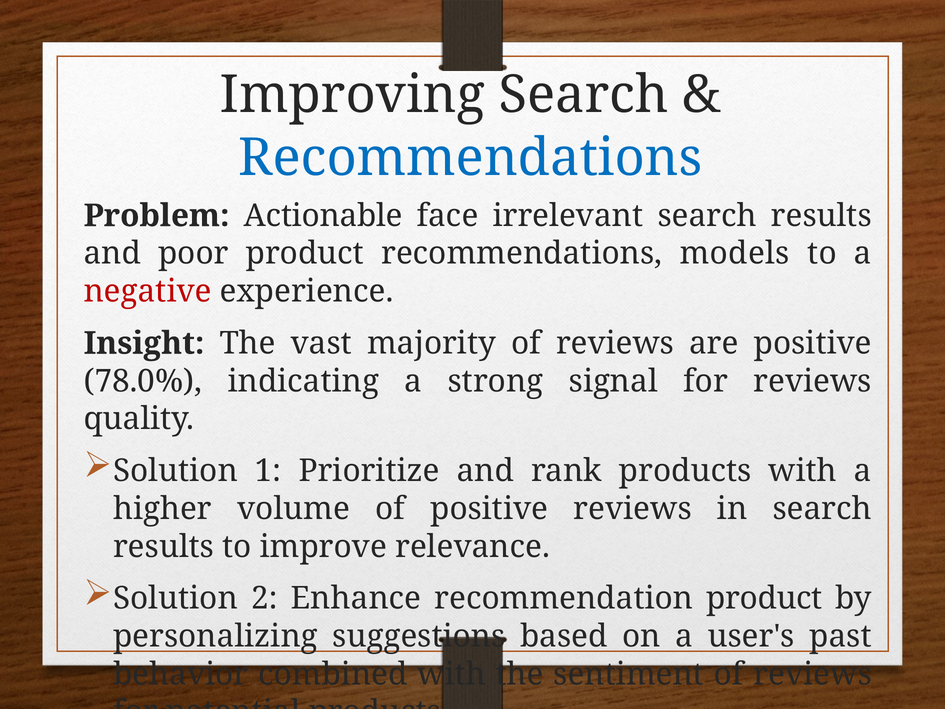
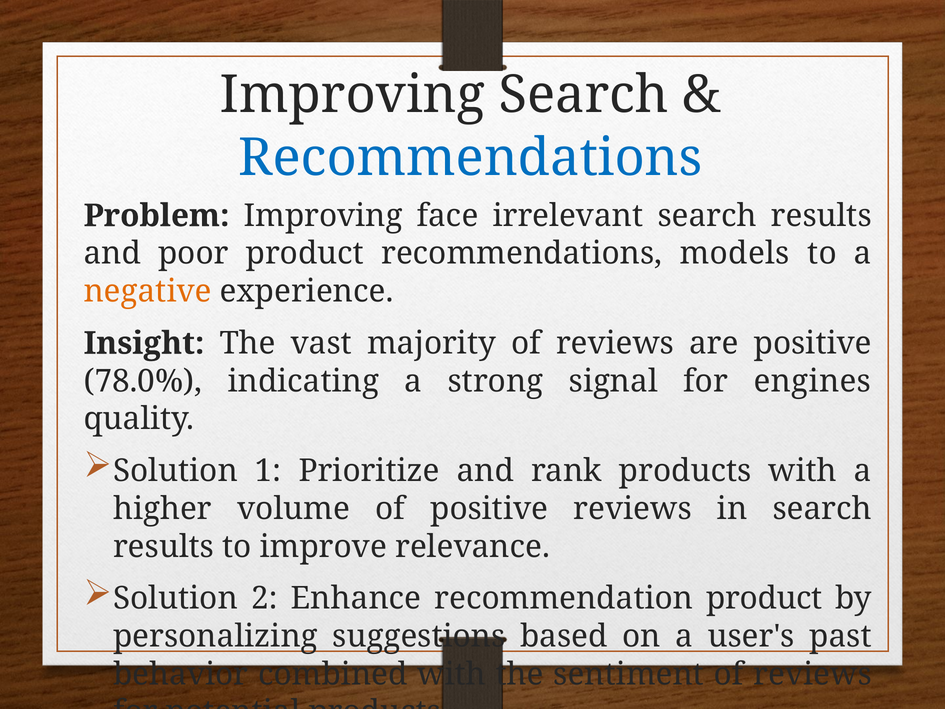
Problem Actionable: Actionable -> Improving
negative colour: red -> orange
for reviews: reviews -> engines
